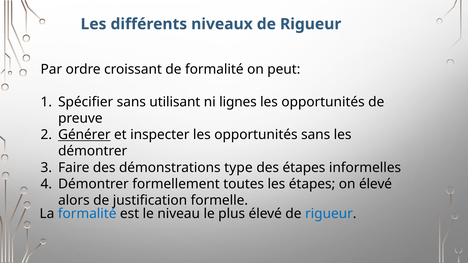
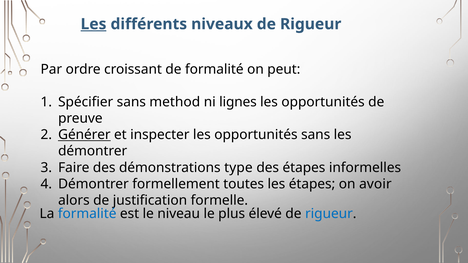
Les at (94, 24) underline: none -> present
utilisant: utilisant -> method
on élevé: élevé -> avoir
